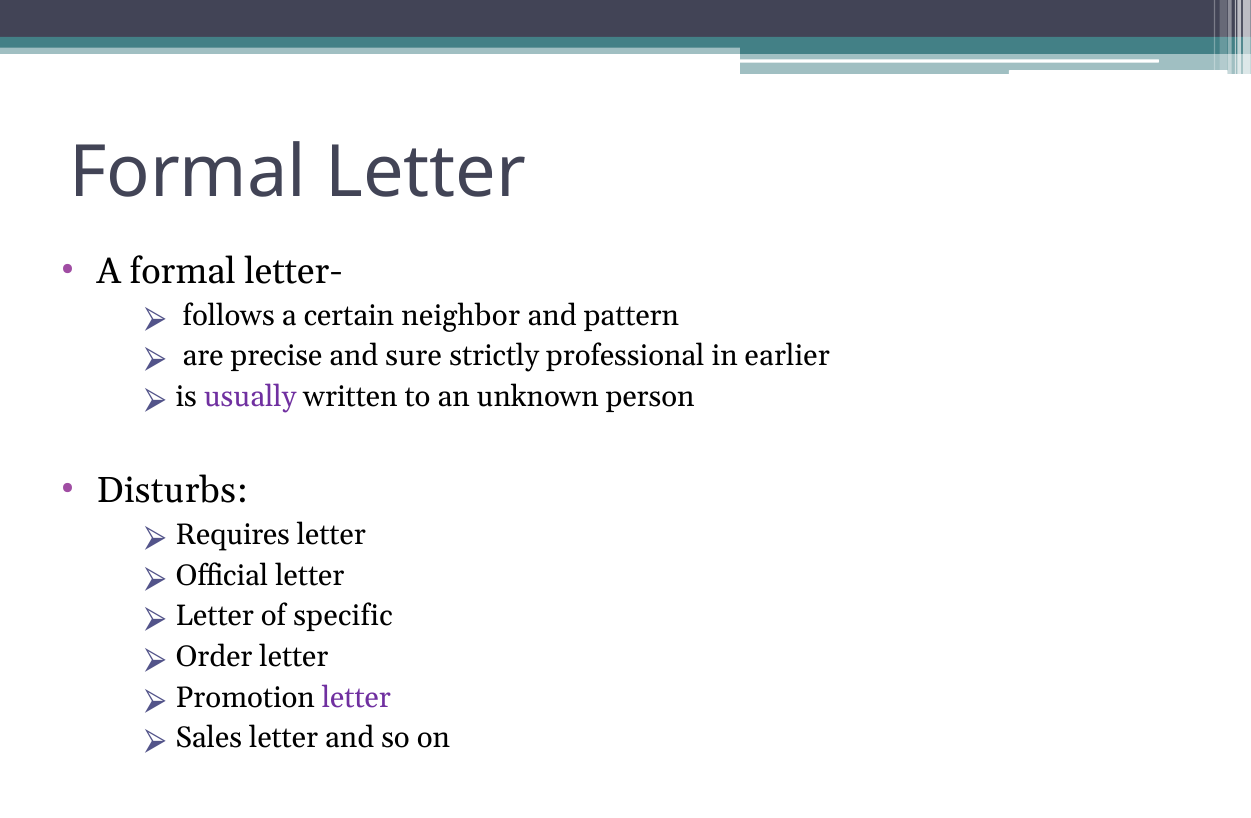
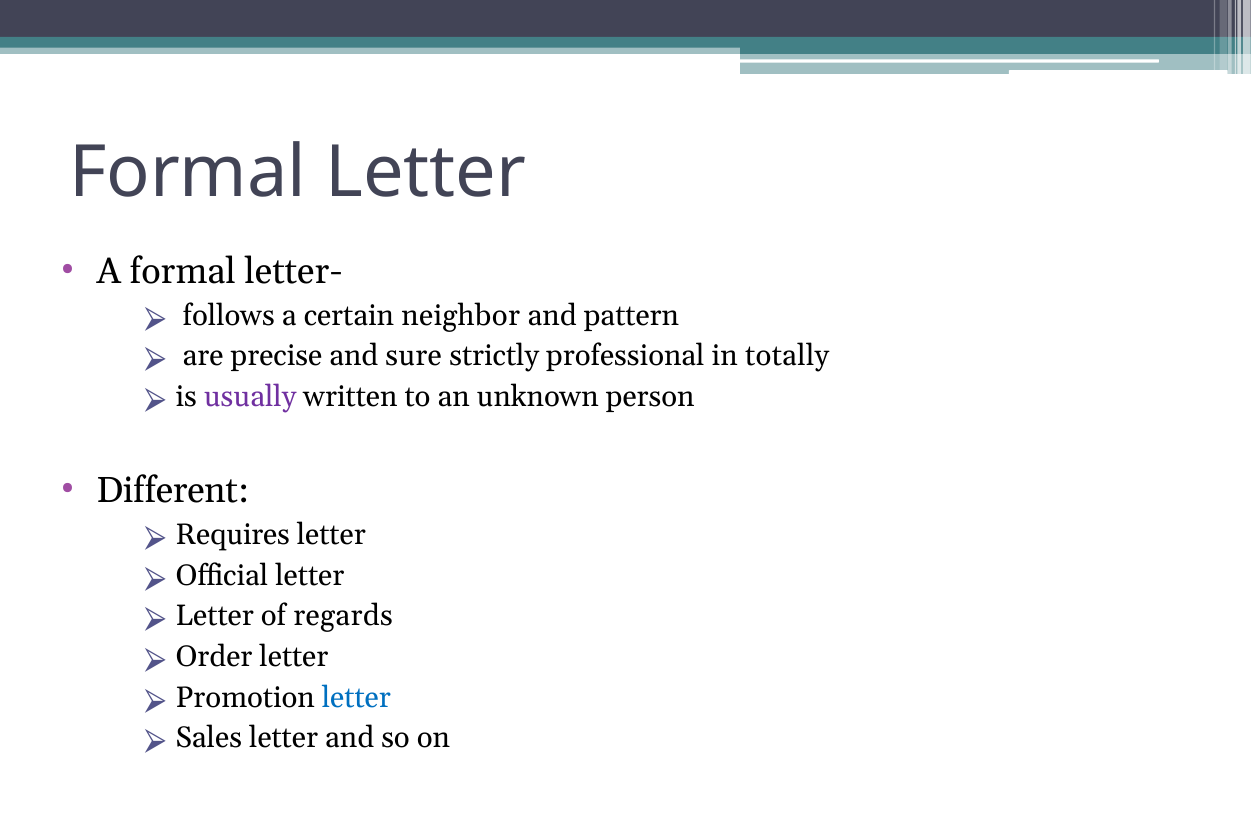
earlier: earlier -> totally
Disturbs: Disturbs -> Different
specific: specific -> regards
letter at (356, 697) colour: purple -> blue
